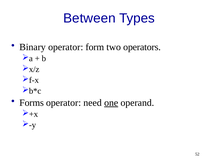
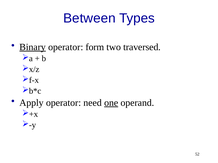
Binary underline: none -> present
operators: operators -> traversed
Forms: Forms -> Apply
